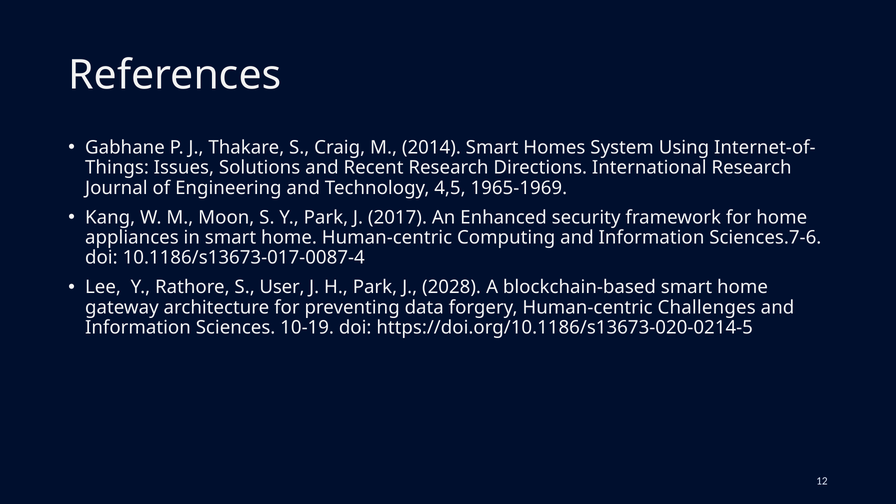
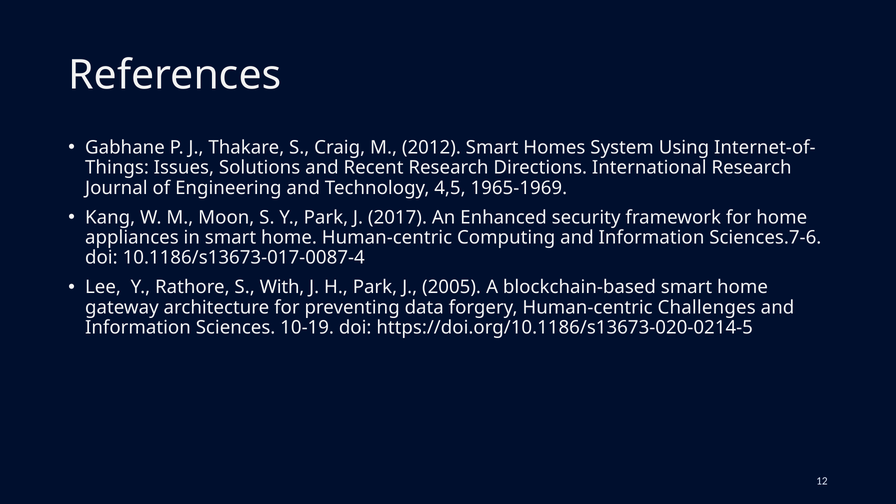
2014: 2014 -> 2012
User: User -> With
2028: 2028 -> 2005
